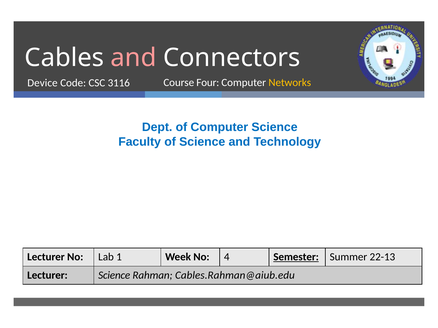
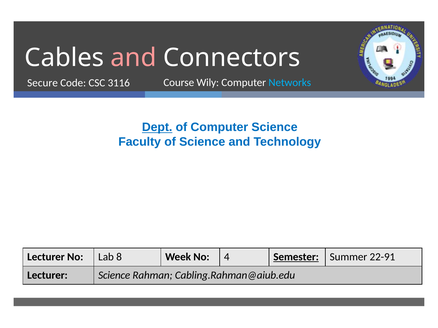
Four: Four -> Wily
Networks colour: yellow -> light blue
Device: Device -> Secure
Dept underline: none -> present
1: 1 -> 8
22-13: 22-13 -> 22-91
Cables.Rahman@aiub.edu: Cables.Rahman@aiub.edu -> Cabling.Rahman@aiub.edu
